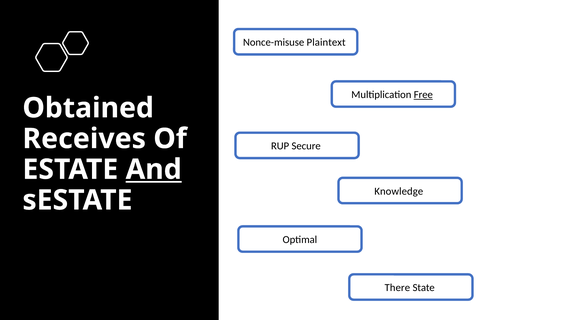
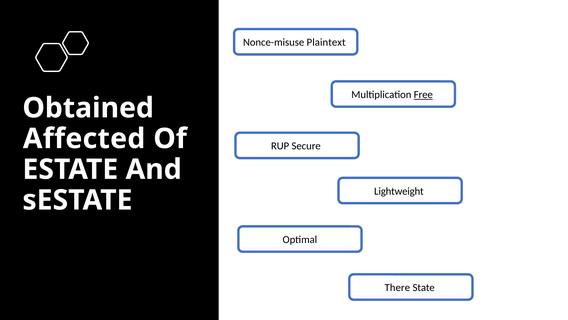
Receives: Receives -> Affected
And underline: present -> none
Knowledge: Knowledge -> Lightweight
